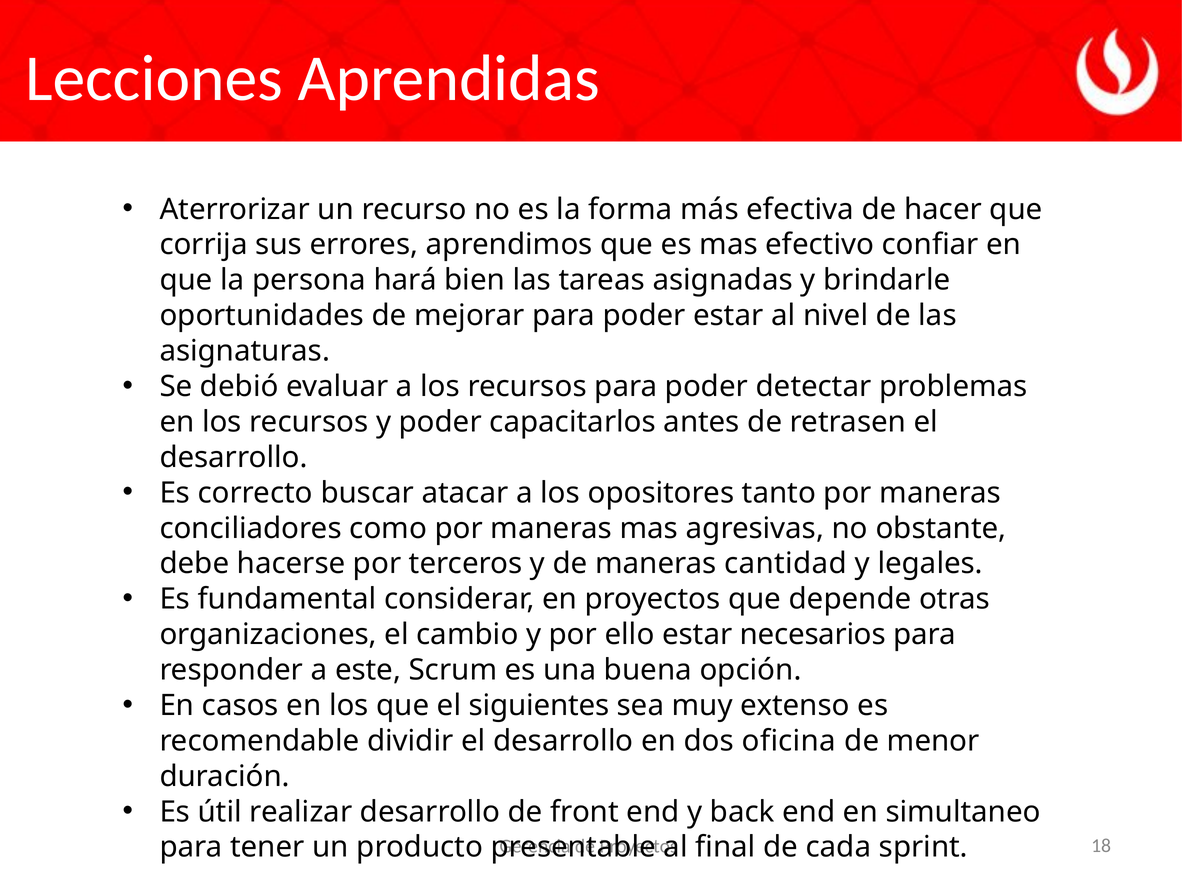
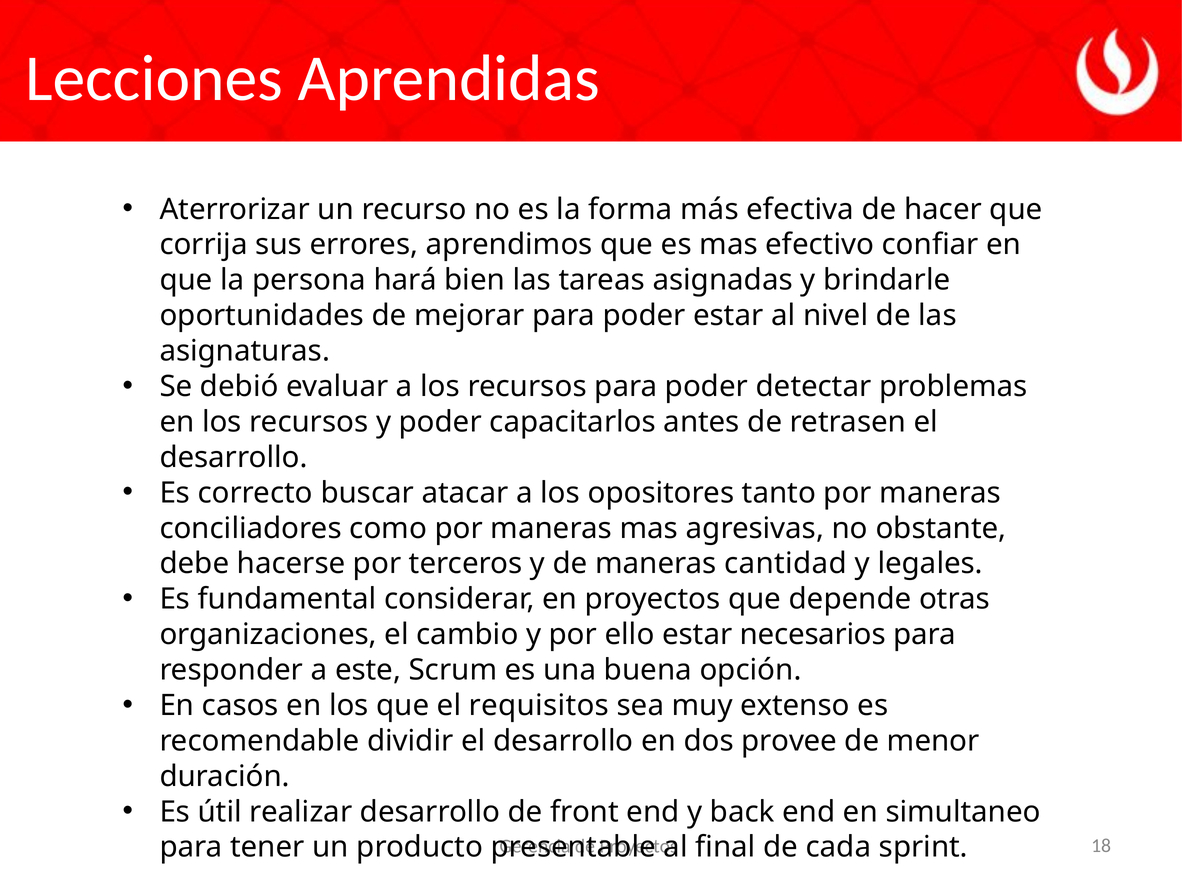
siguientes: siguientes -> requisitos
oficina: oficina -> provee
